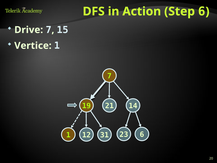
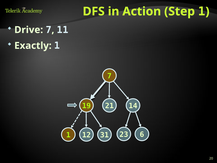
Step 6: 6 -> 1
15: 15 -> 11
Vertice: Vertice -> Exactly
